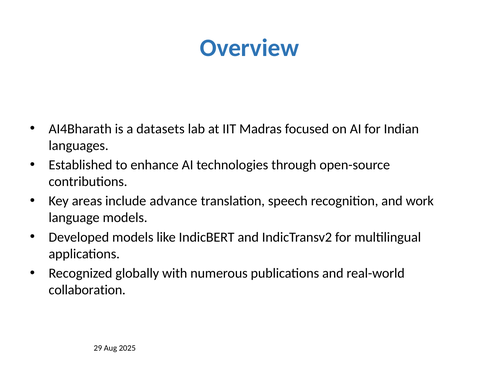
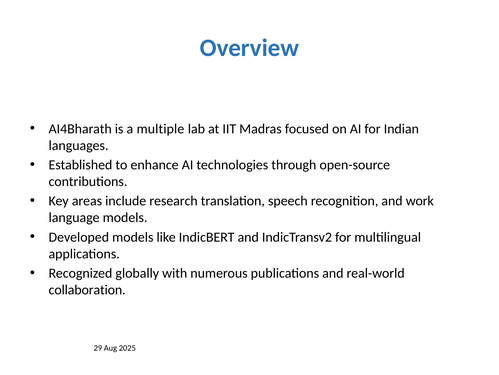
datasets: datasets -> multiple
advance: advance -> research
